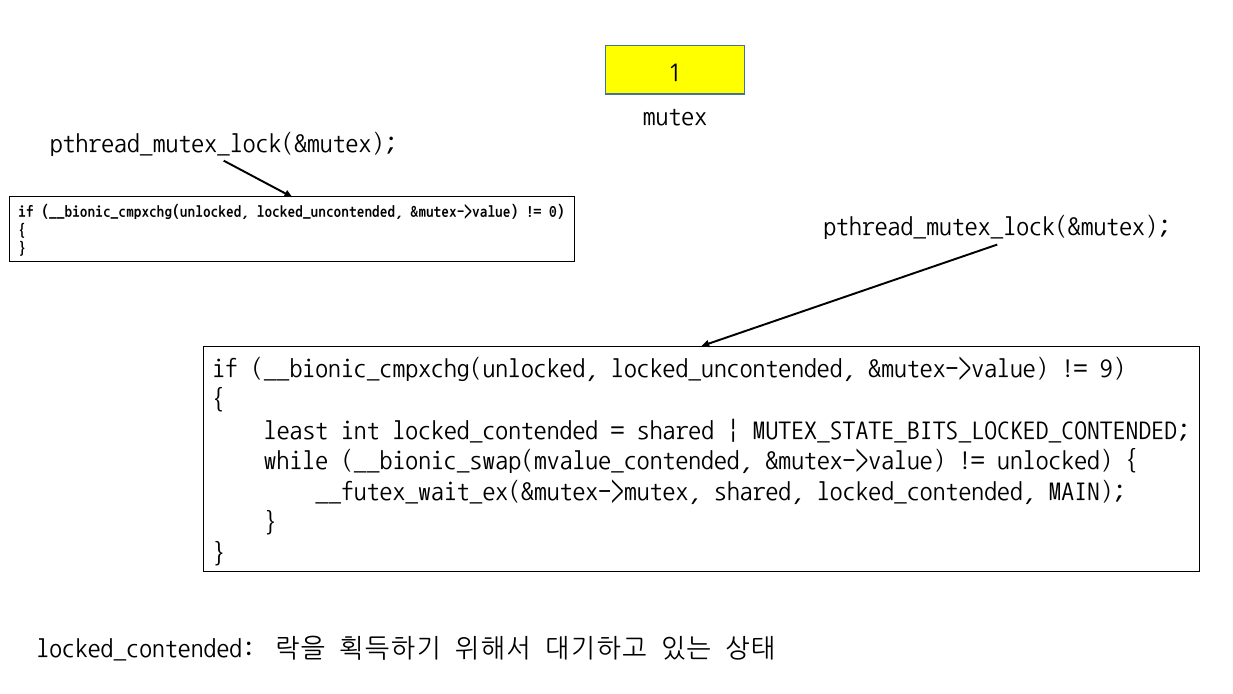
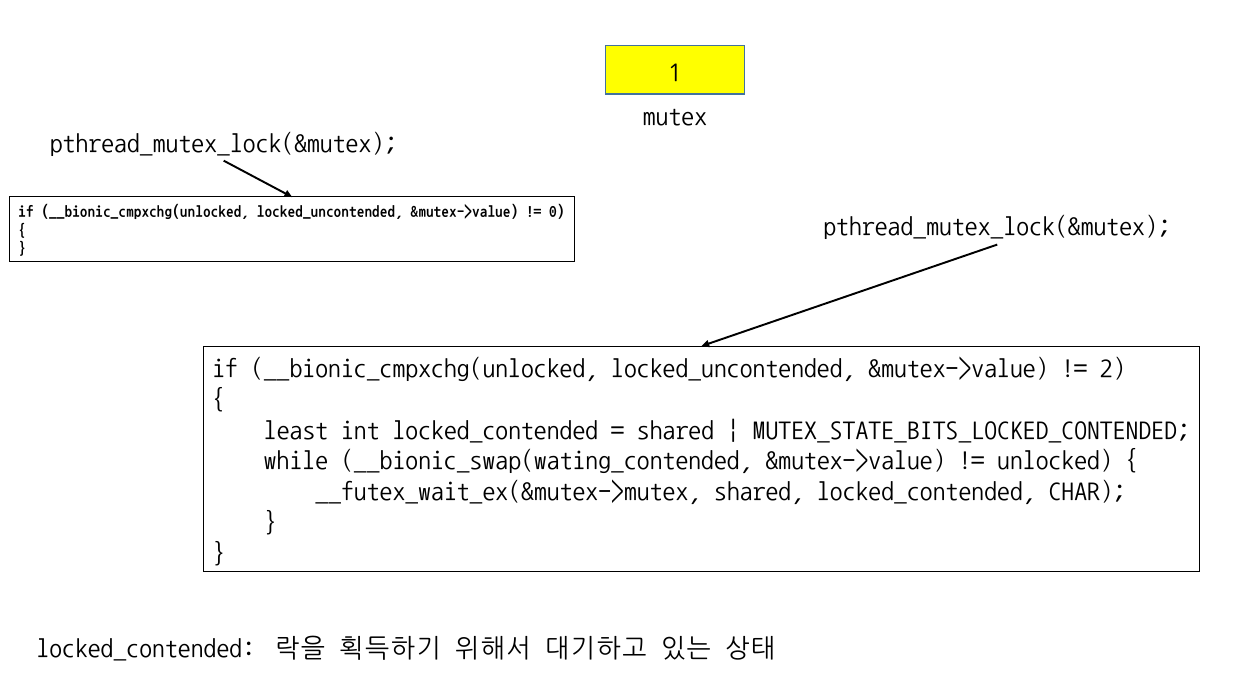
9: 9 -> 2
__bionic_swap(mvalue_contended: __bionic_swap(mvalue_contended -> __bionic_swap(wating_contended
MAIN: MAIN -> CHAR
